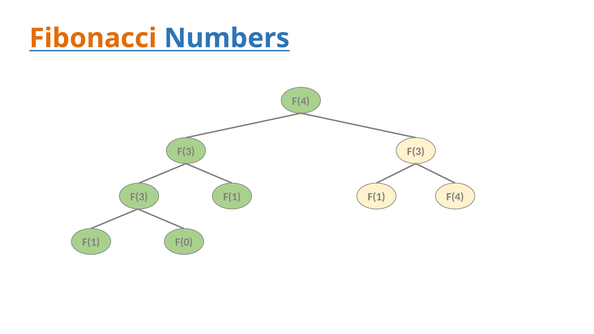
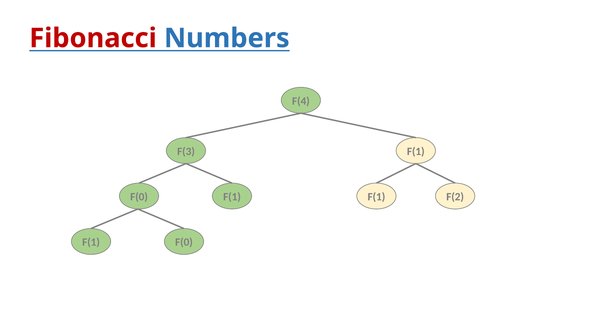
Fibonacci colour: orange -> red
F(3 at (416, 151): F(3 -> F(1
F(3 at (139, 197): F(3 -> F(0
F(1 F(4: F(4 -> F(2
